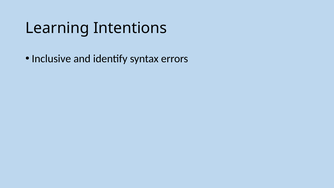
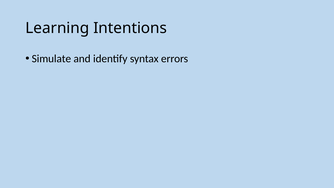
Inclusive: Inclusive -> Simulate
